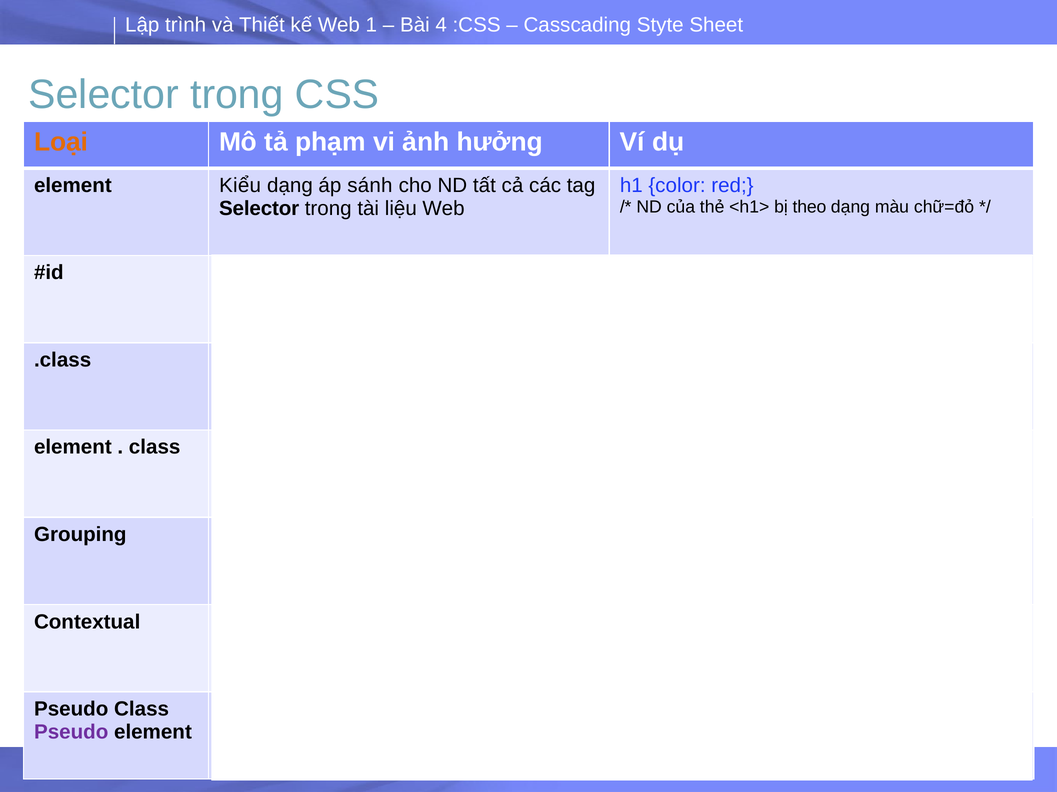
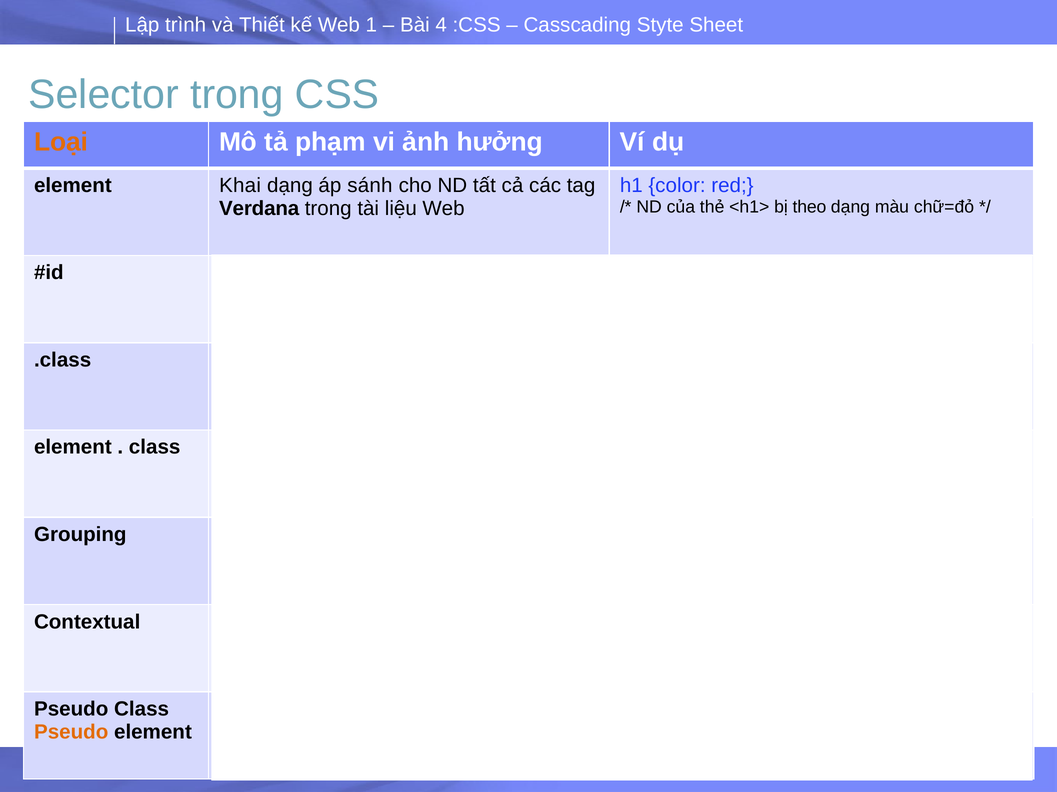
Kiểu: Kiểu -> Khai
Selector at (259, 209): Selector -> Verdana
Pseudo at (71, 733) colour: purple -> orange
